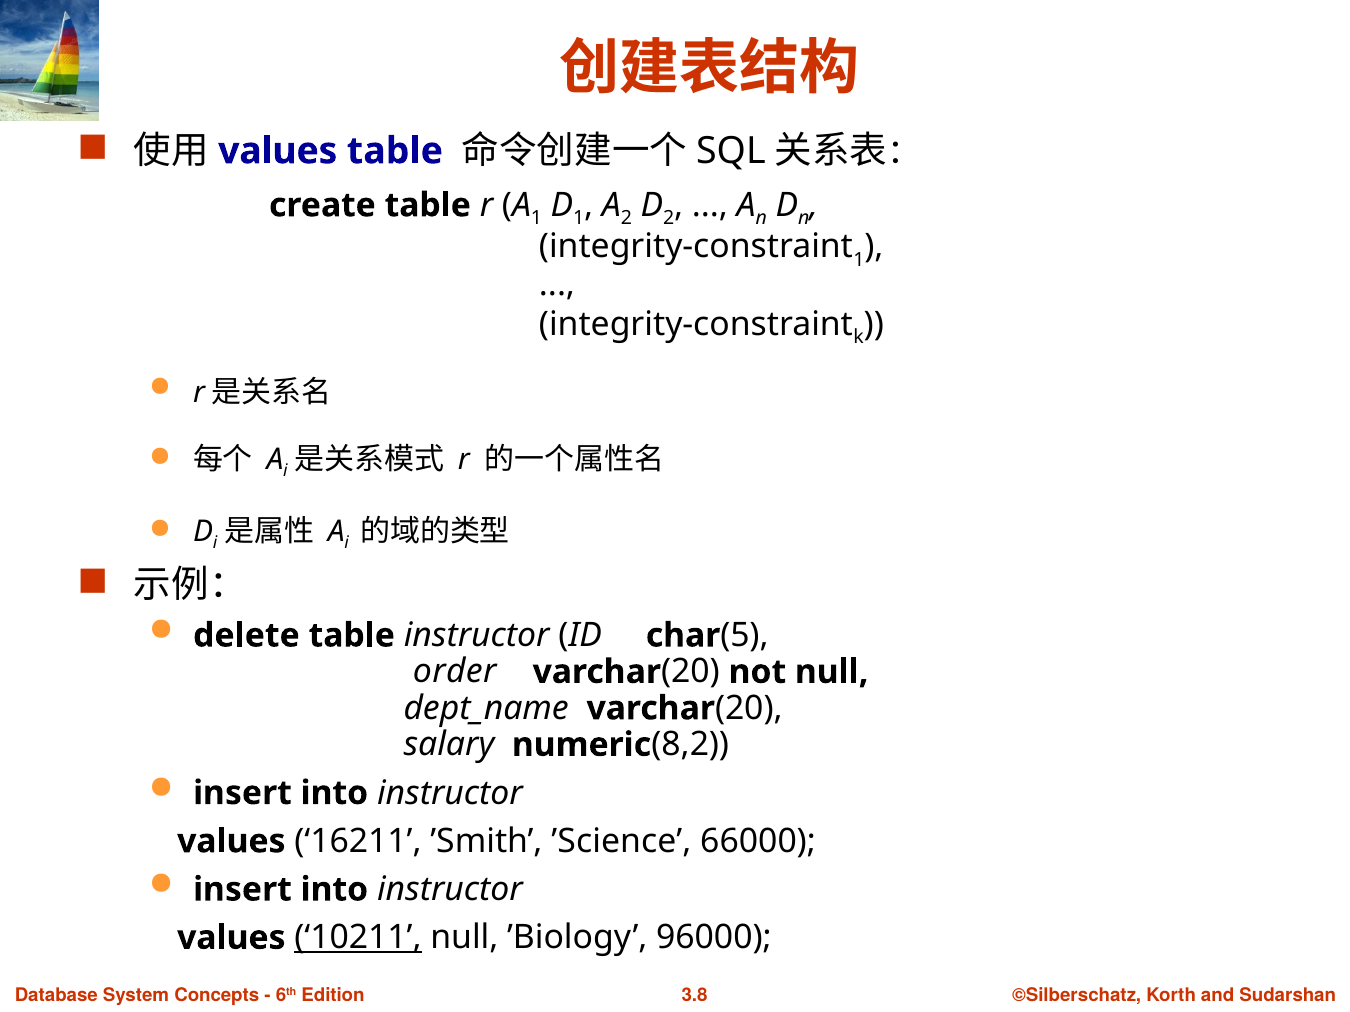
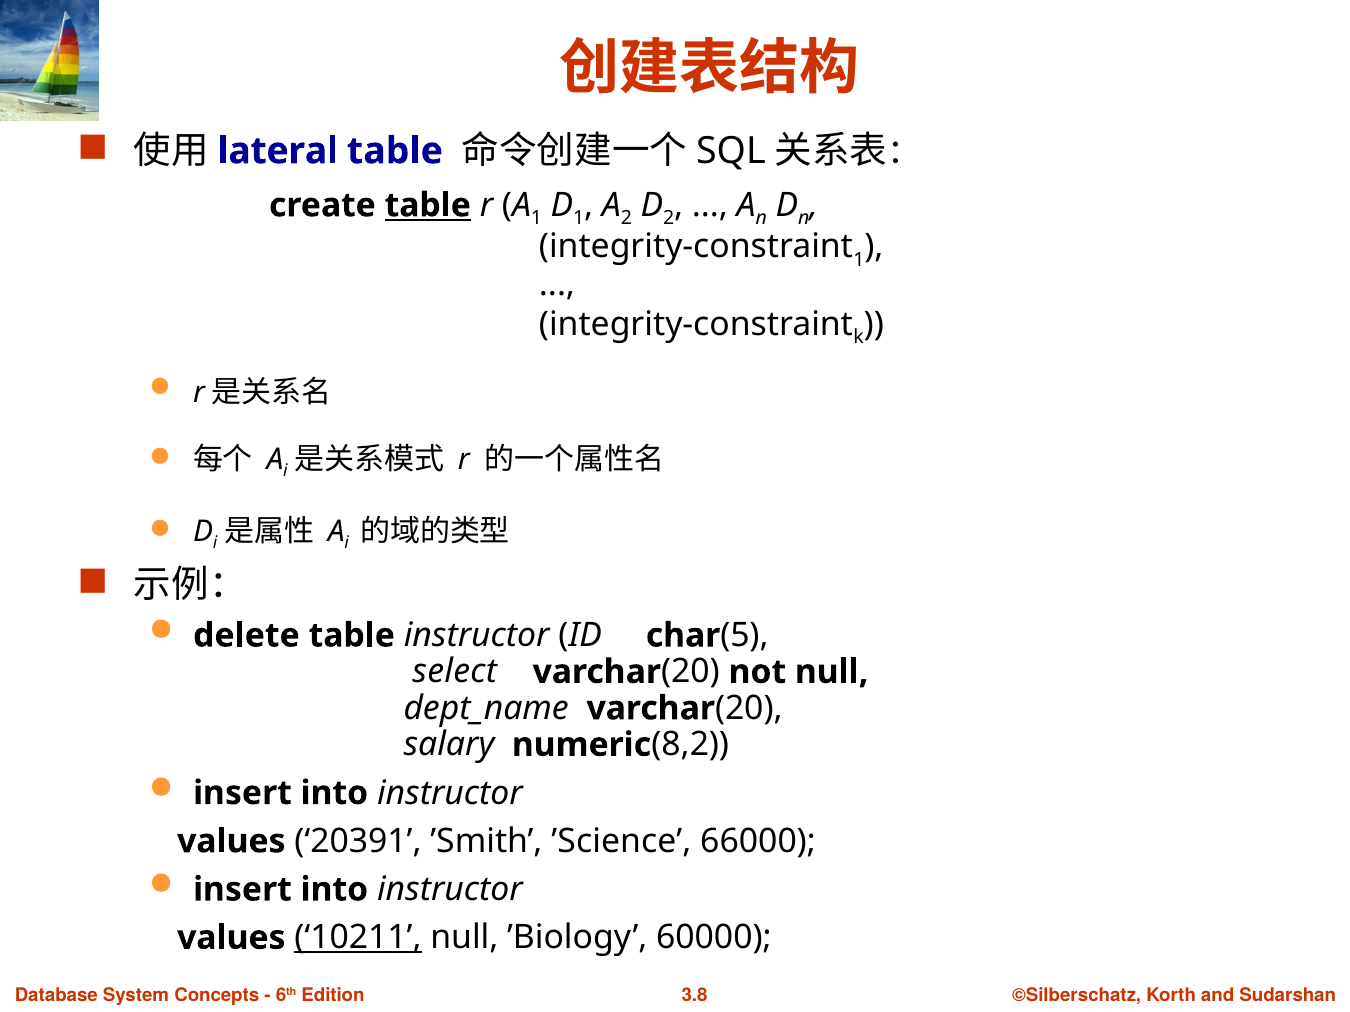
values at (278, 151): values -> lateral
table at (428, 205) underline: none -> present
order: order -> select
16211: 16211 -> 20391
96000: 96000 -> 60000
